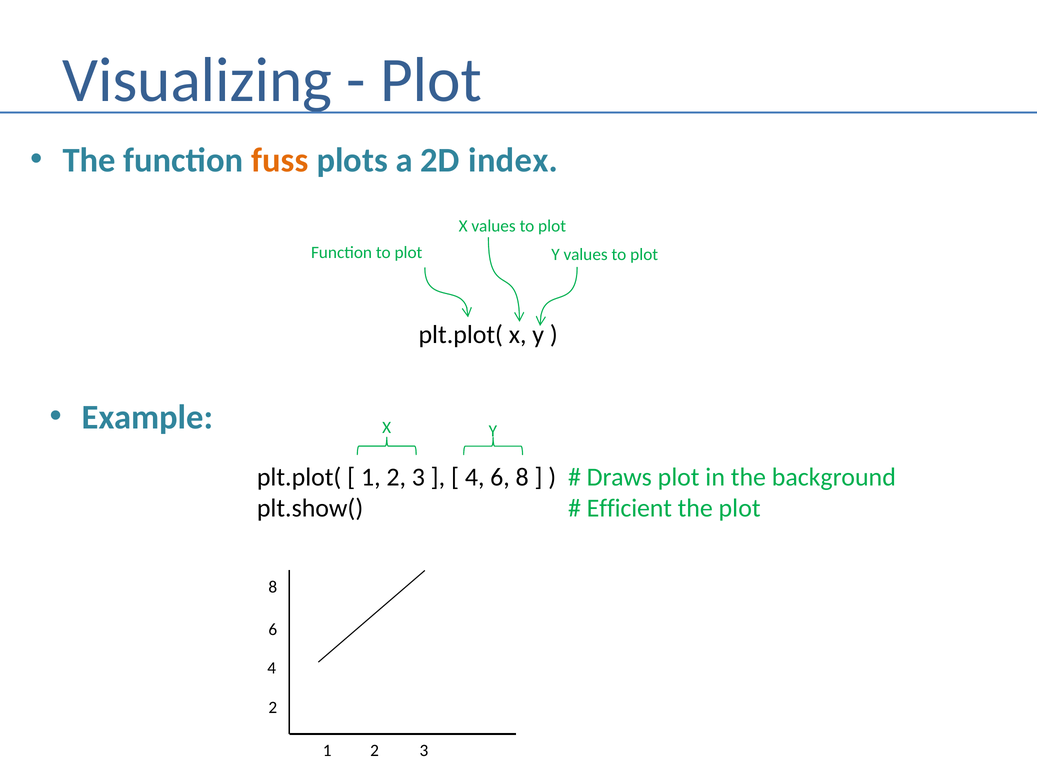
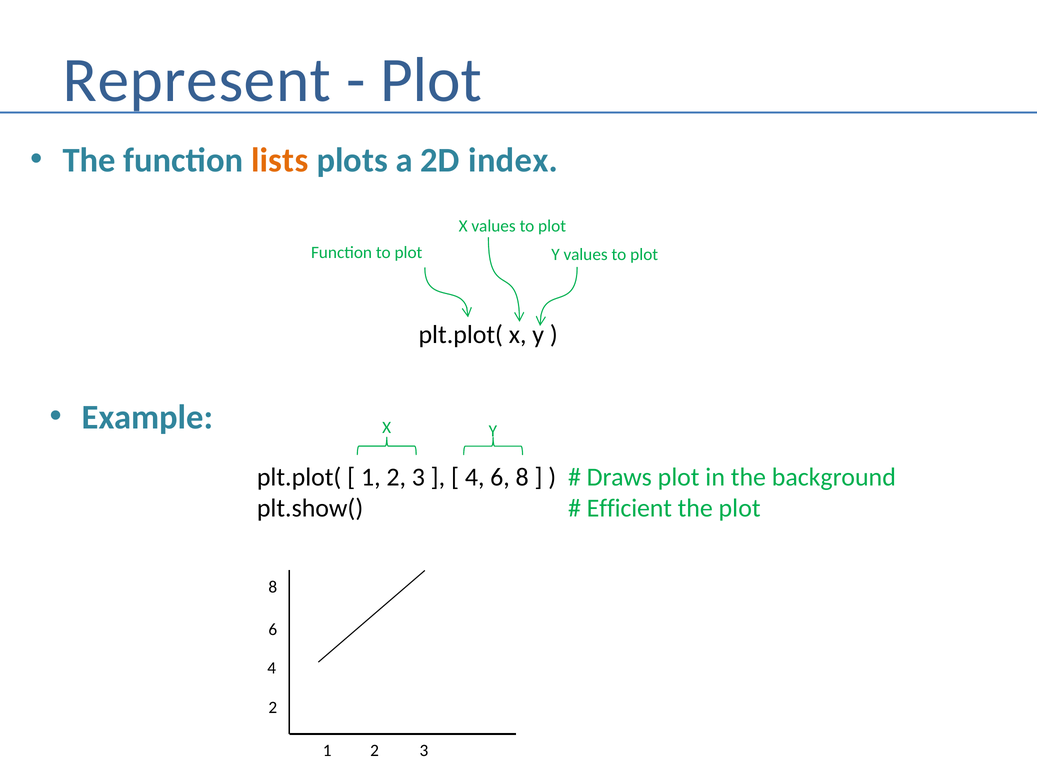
Visualizing: Visualizing -> Represent
fuss: fuss -> lists
